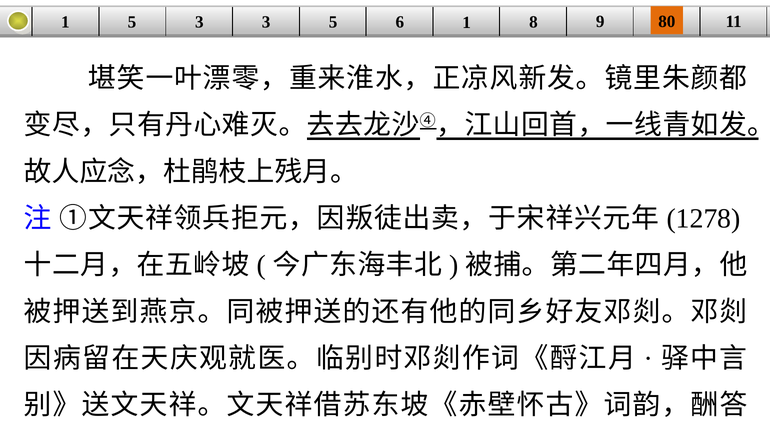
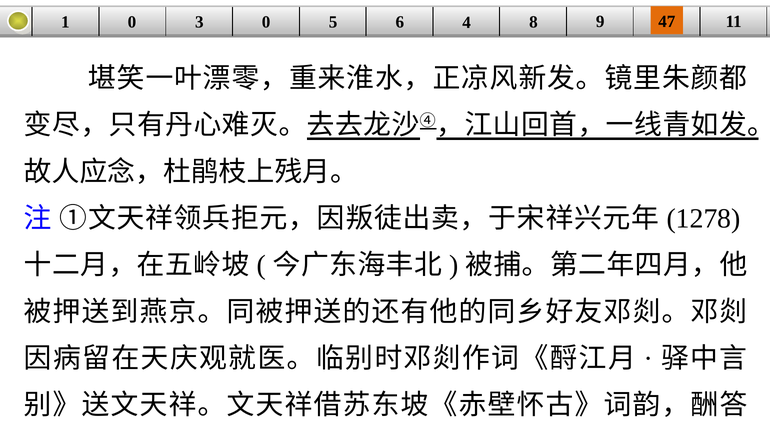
1 5: 5 -> 0
3 3: 3 -> 0
6 1: 1 -> 4
80: 80 -> 47
